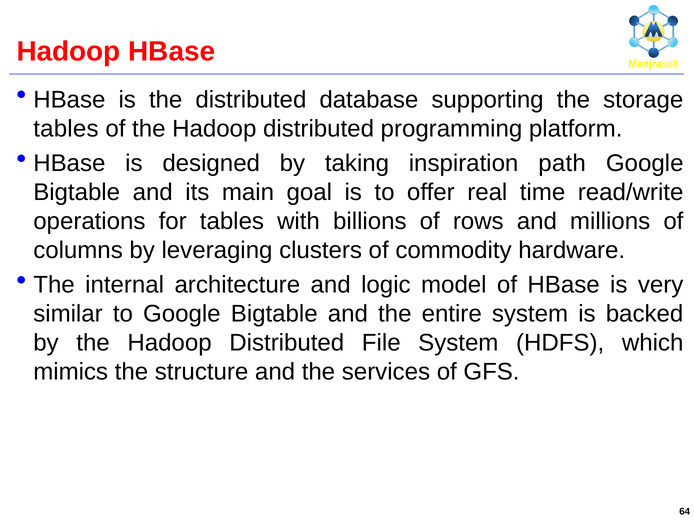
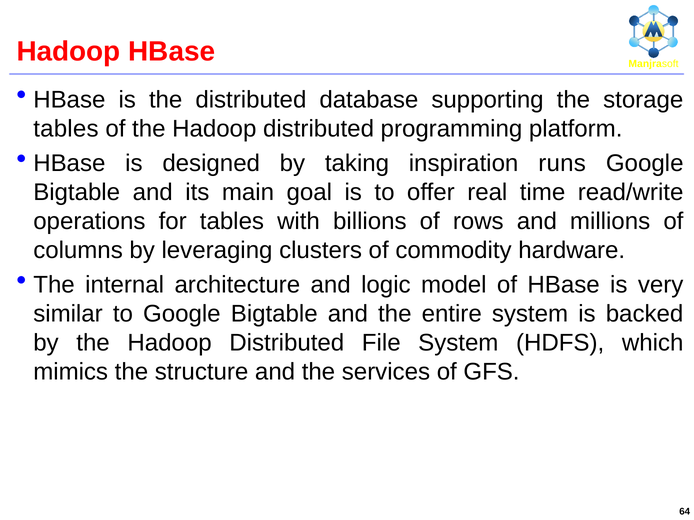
path: path -> runs
